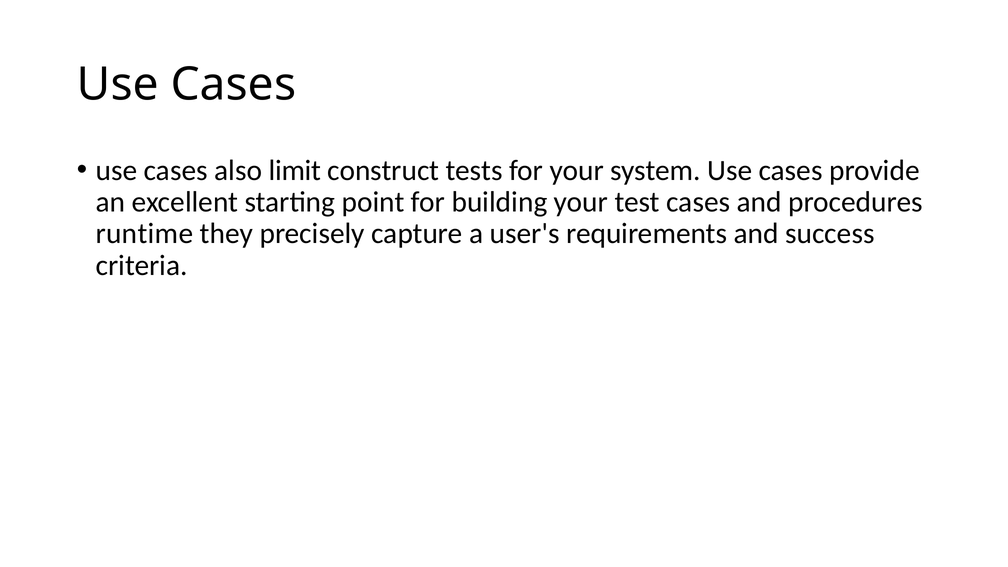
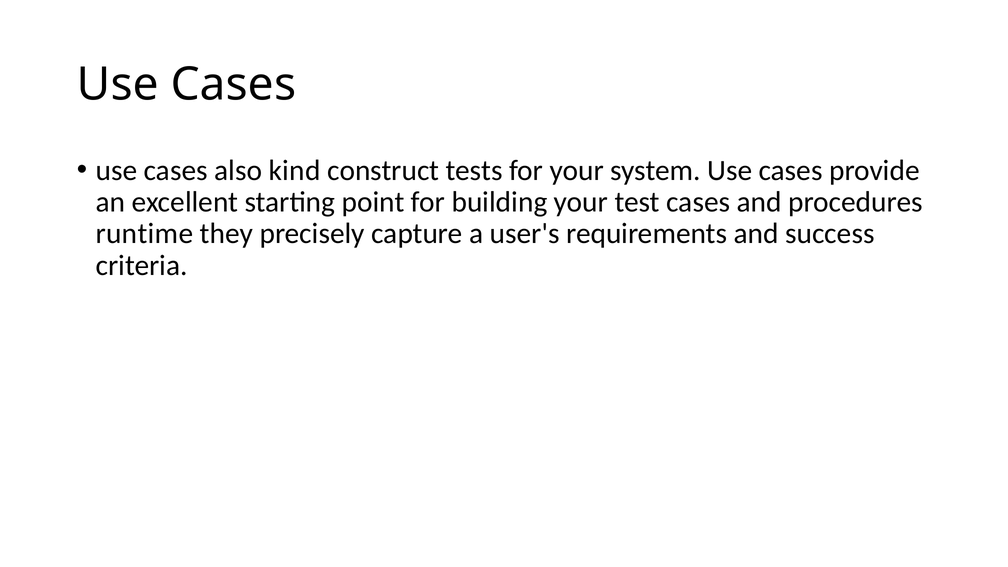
limit: limit -> kind
